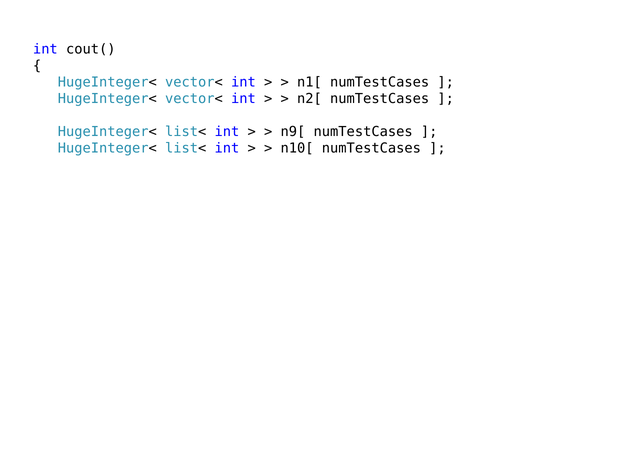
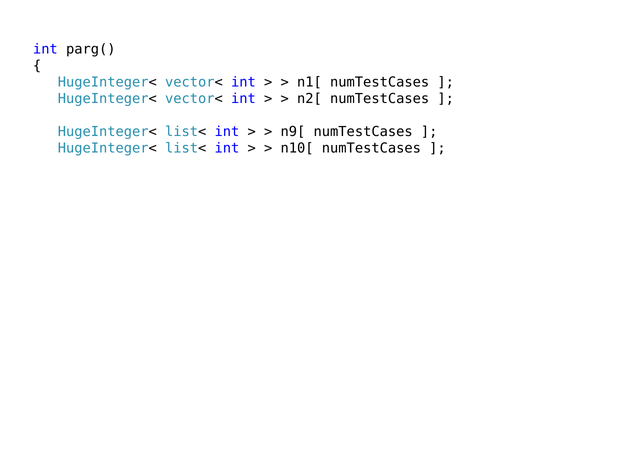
cout(: cout( -> parg(
